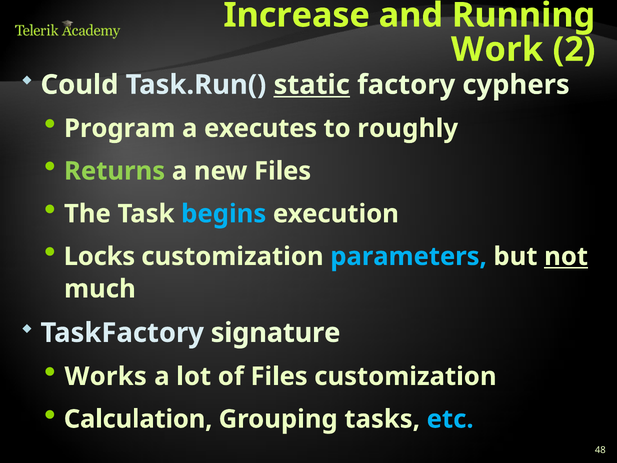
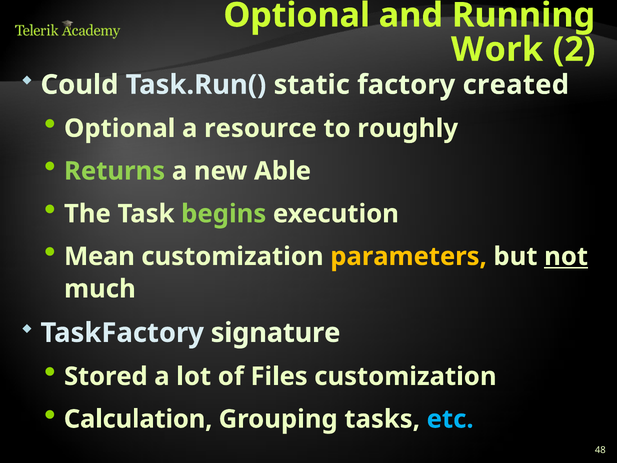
Increase at (297, 15): Increase -> Optional
static underline: present -> none
cyphers: cyphers -> created
Program at (120, 128): Program -> Optional
executes: executes -> resource
new Files: Files -> Able
begins colour: light blue -> light green
Locks: Locks -> Mean
parameters colour: light blue -> yellow
Works: Works -> Stored
